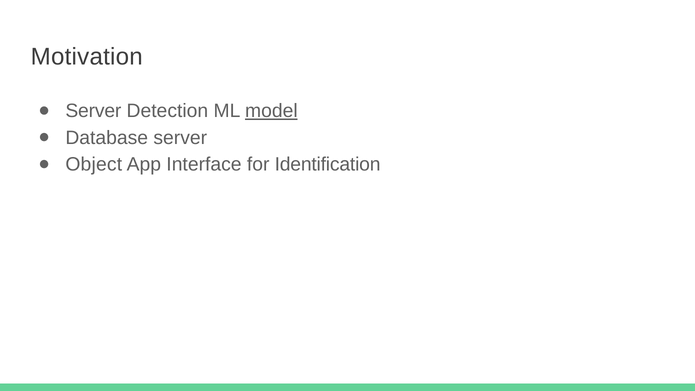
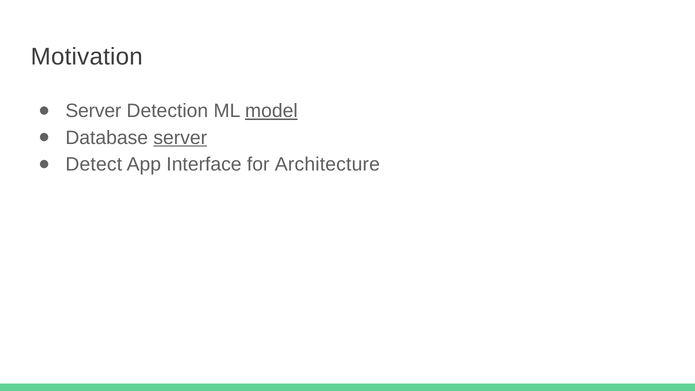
server at (180, 138) underline: none -> present
Object: Object -> Detect
Identification: Identification -> Architecture
